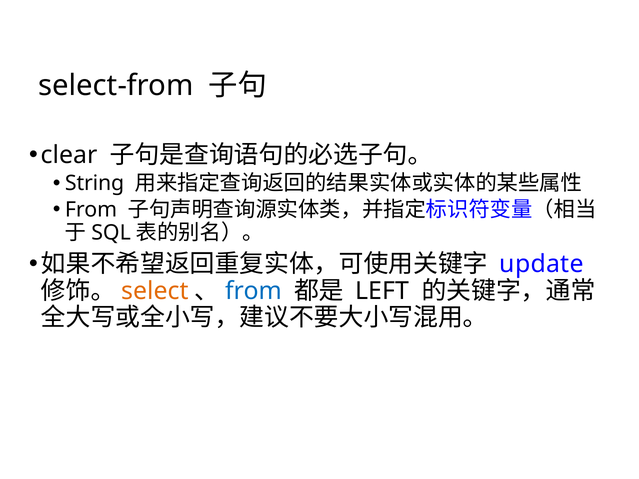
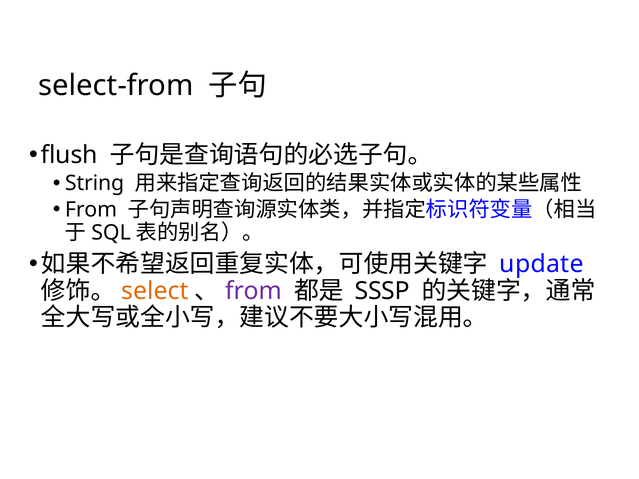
clear: clear -> flush
from at (253, 291) colour: blue -> purple
LEFT: LEFT -> SSSP
